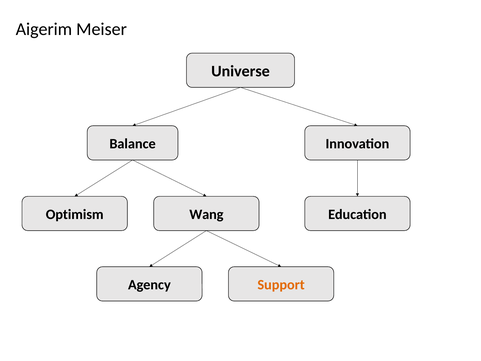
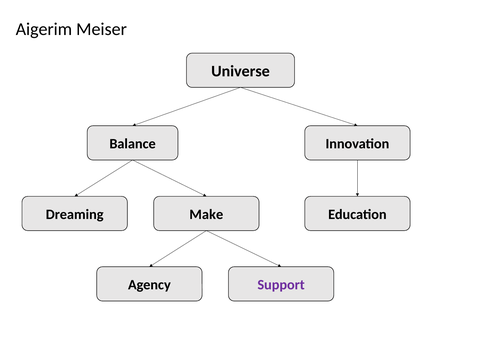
Optimism: Optimism -> Dreaming
Wang: Wang -> Make
Support colour: orange -> purple
